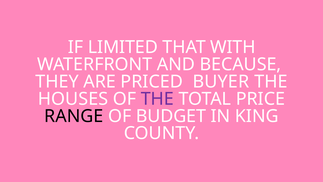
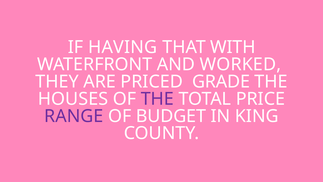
LIMITED: LIMITED -> HAVING
BECAUSE: BECAUSE -> WORKED
BUYER: BUYER -> GRADE
RANGE colour: black -> purple
